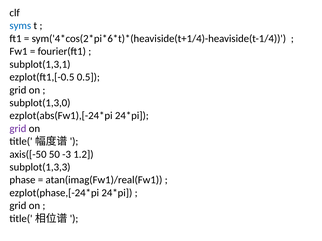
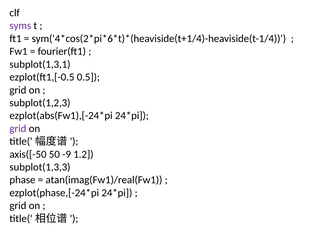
syms colour: blue -> purple
subplot(1,3,0: subplot(1,3,0 -> subplot(1,2,3
-3: -3 -> -9
